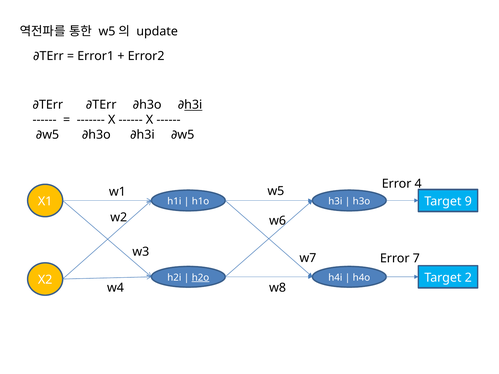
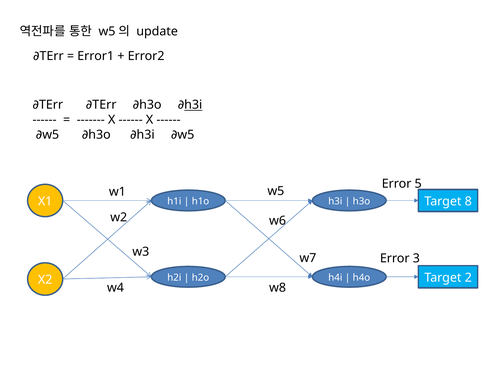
4: 4 -> 5
9: 9 -> 8
7: 7 -> 3
h2o underline: present -> none
